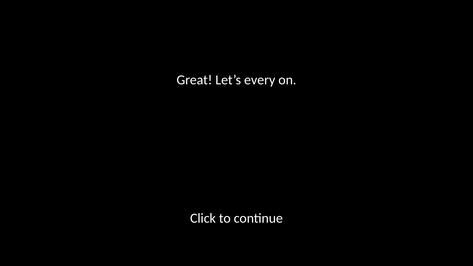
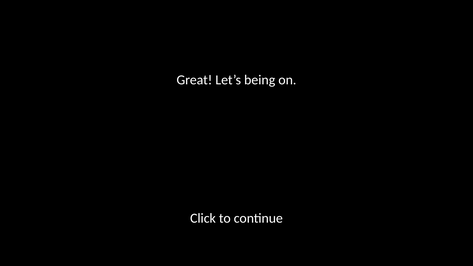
every: every -> being
